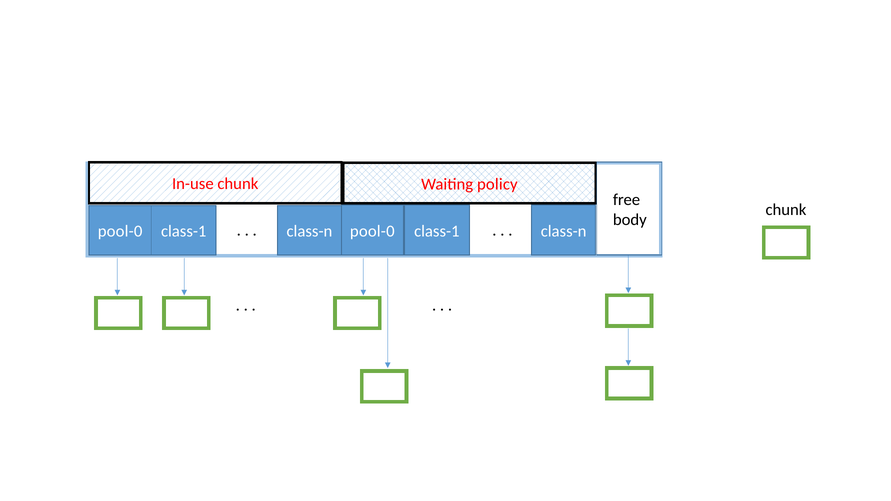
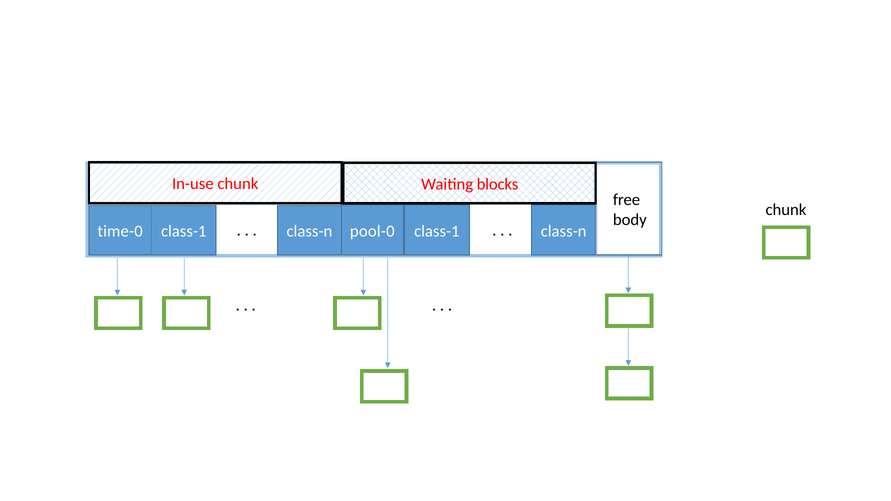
policy: policy -> blocks
pool-0 at (120, 232): pool-0 -> time-0
